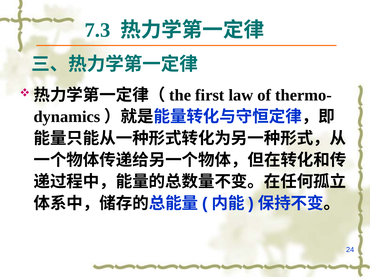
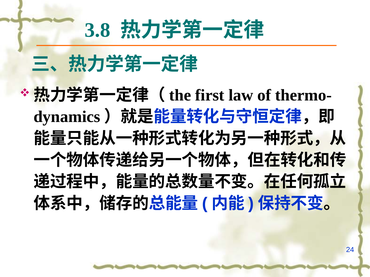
7.3: 7.3 -> 3.8
